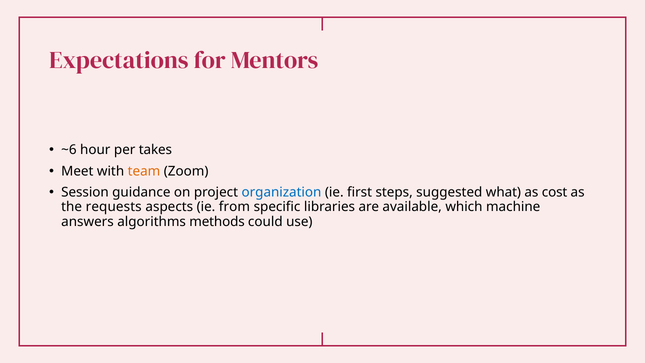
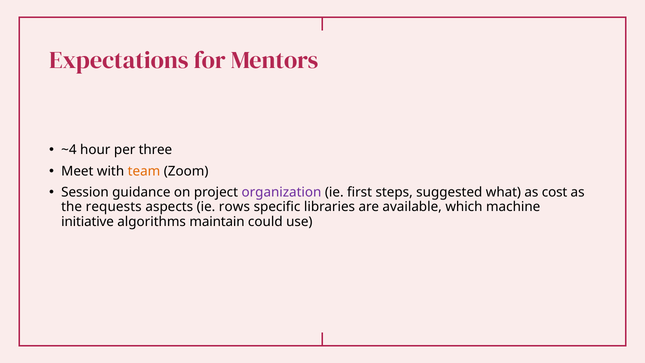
~6: ~6 -> ~4
takes: takes -> three
organization colour: blue -> purple
from: from -> rows
answers: answers -> initiative
methods: methods -> maintain
